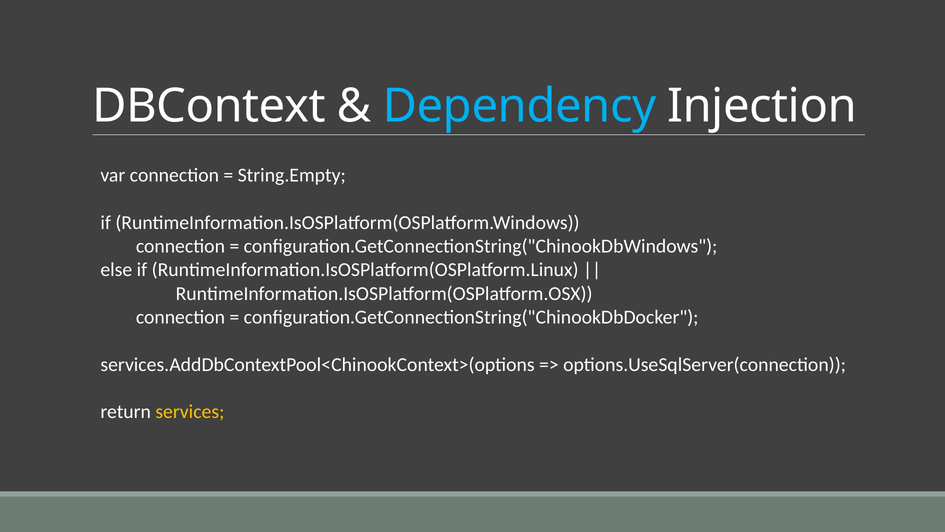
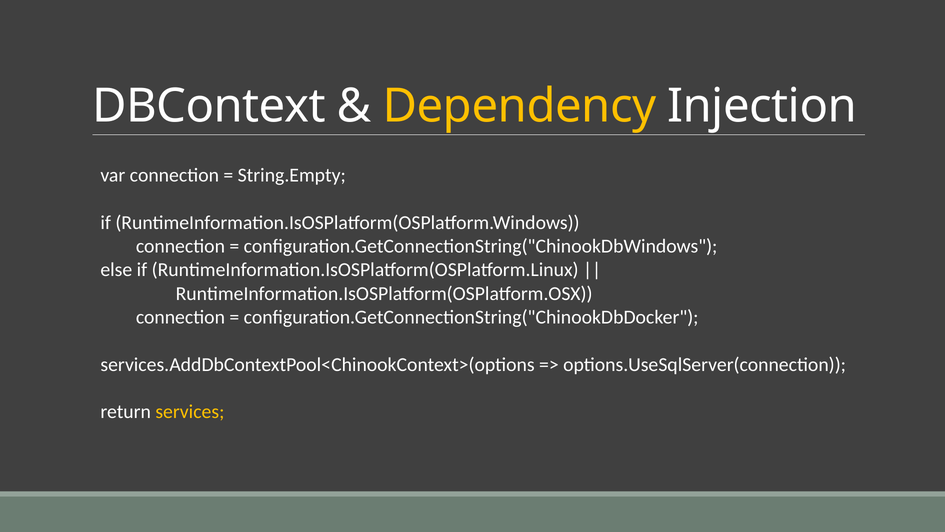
Dependency colour: light blue -> yellow
